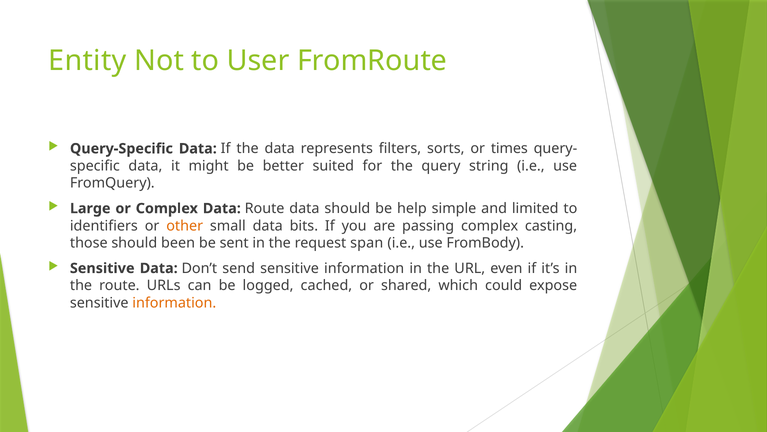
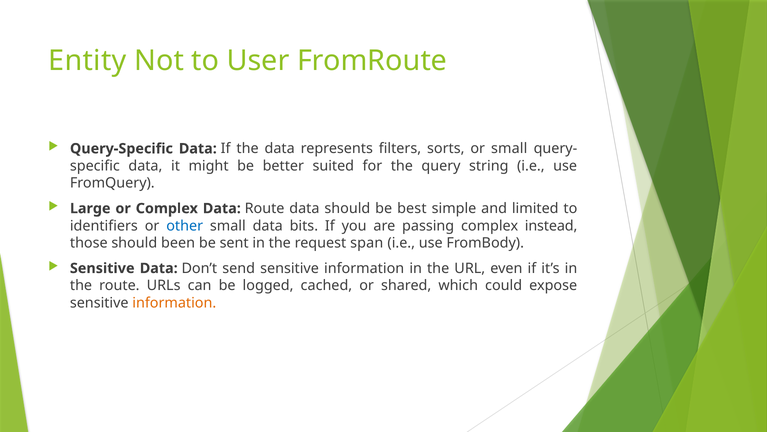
or times: times -> small
help: help -> best
other colour: orange -> blue
casting: casting -> instead
